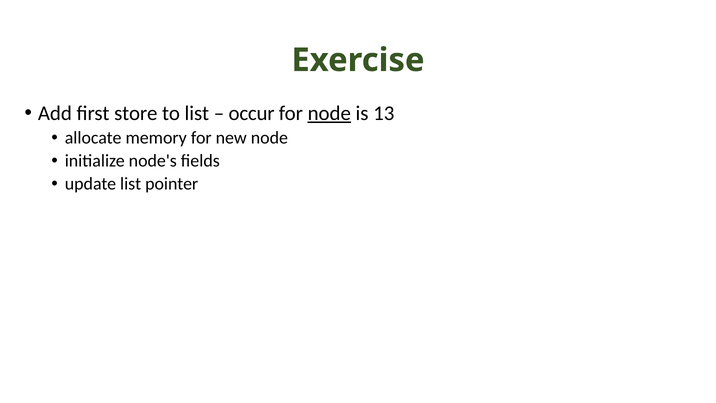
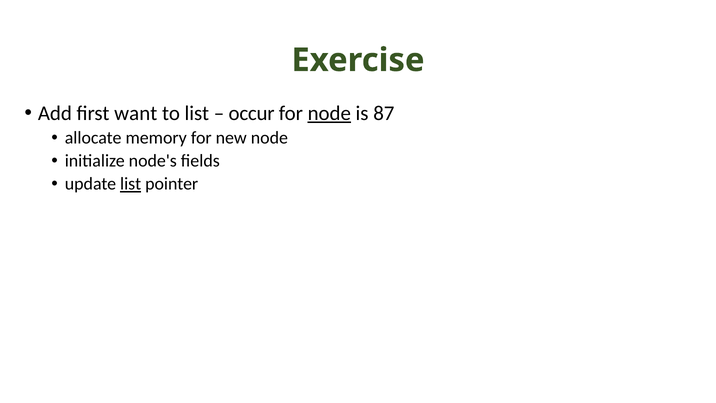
store: store -> want
13: 13 -> 87
list at (131, 184) underline: none -> present
